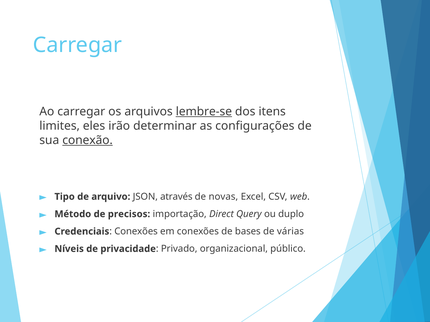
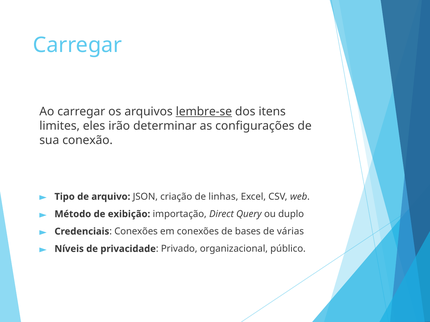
conexão underline: present -> none
através: através -> criação
novas: novas -> linhas
precisos: precisos -> exibição
